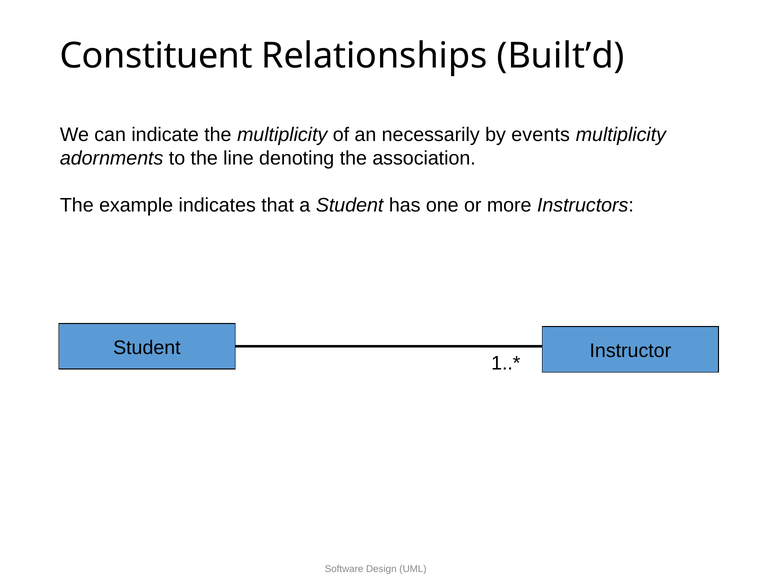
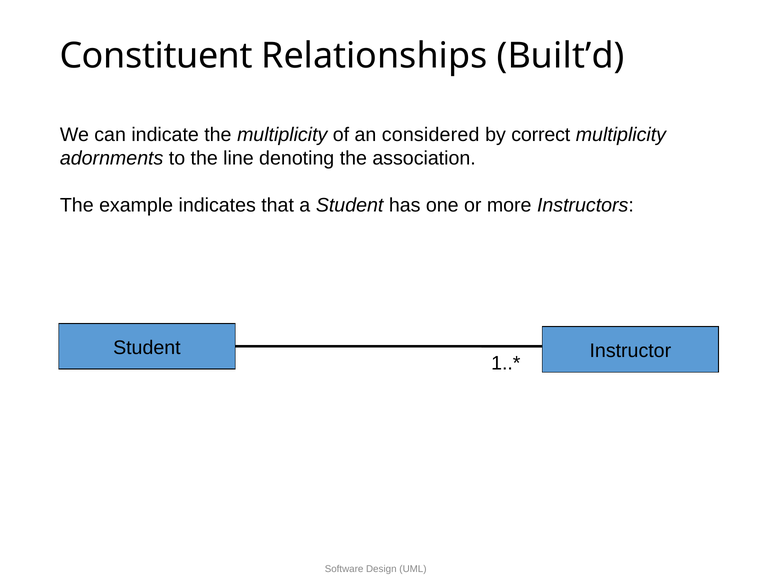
necessarily: necessarily -> considered
events: events -> correct
